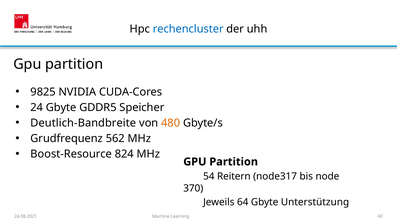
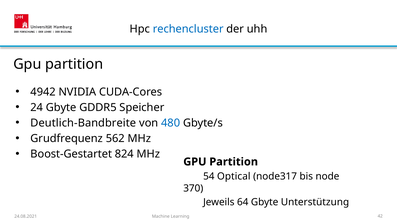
9825: 9825 -> 4942
480 colour: orange -> blue
Boost-Resource: Boost-Resource -> Boost-Gestartet
Reitern: Reitern -> Optical
